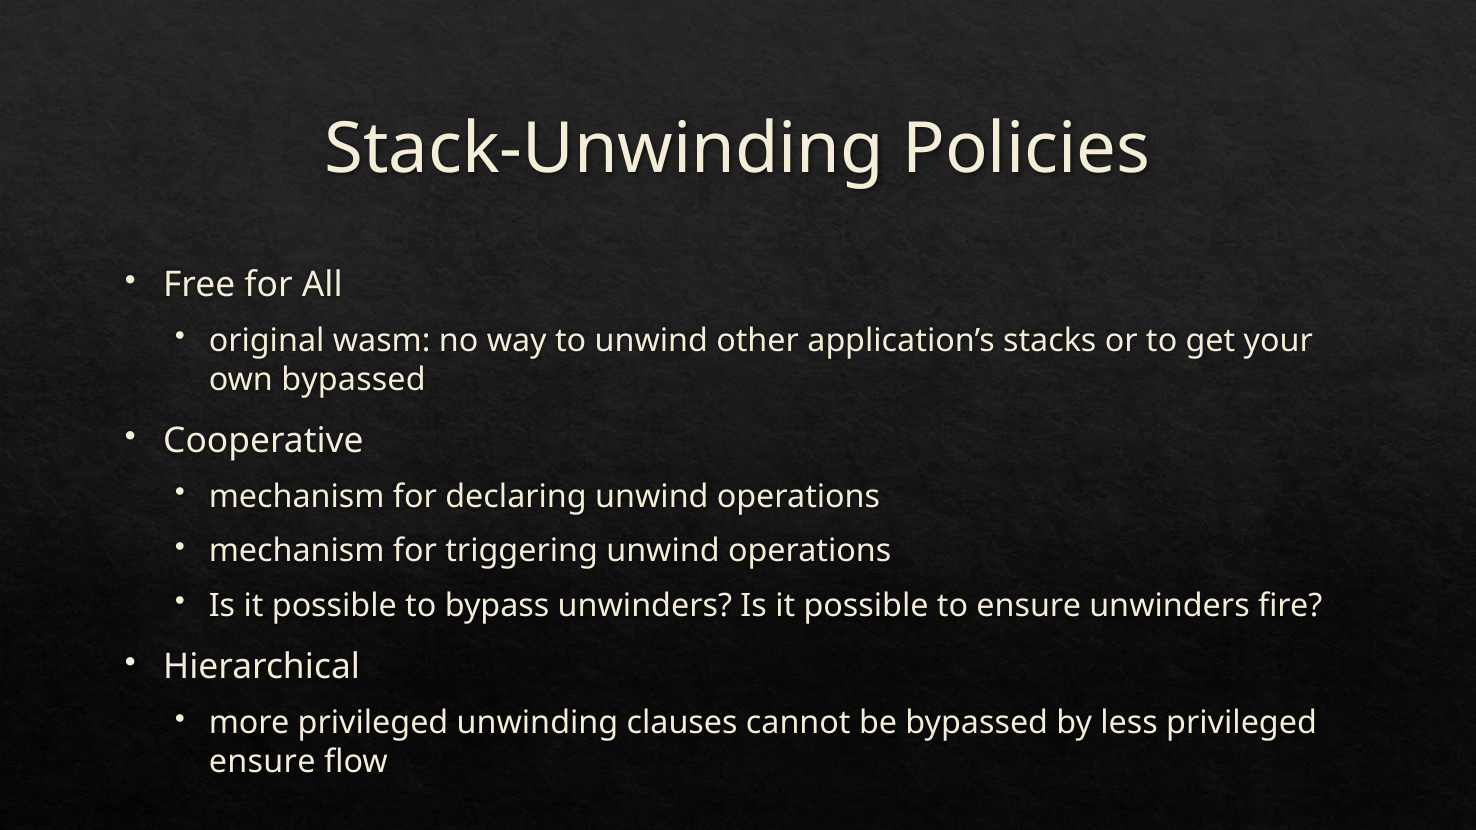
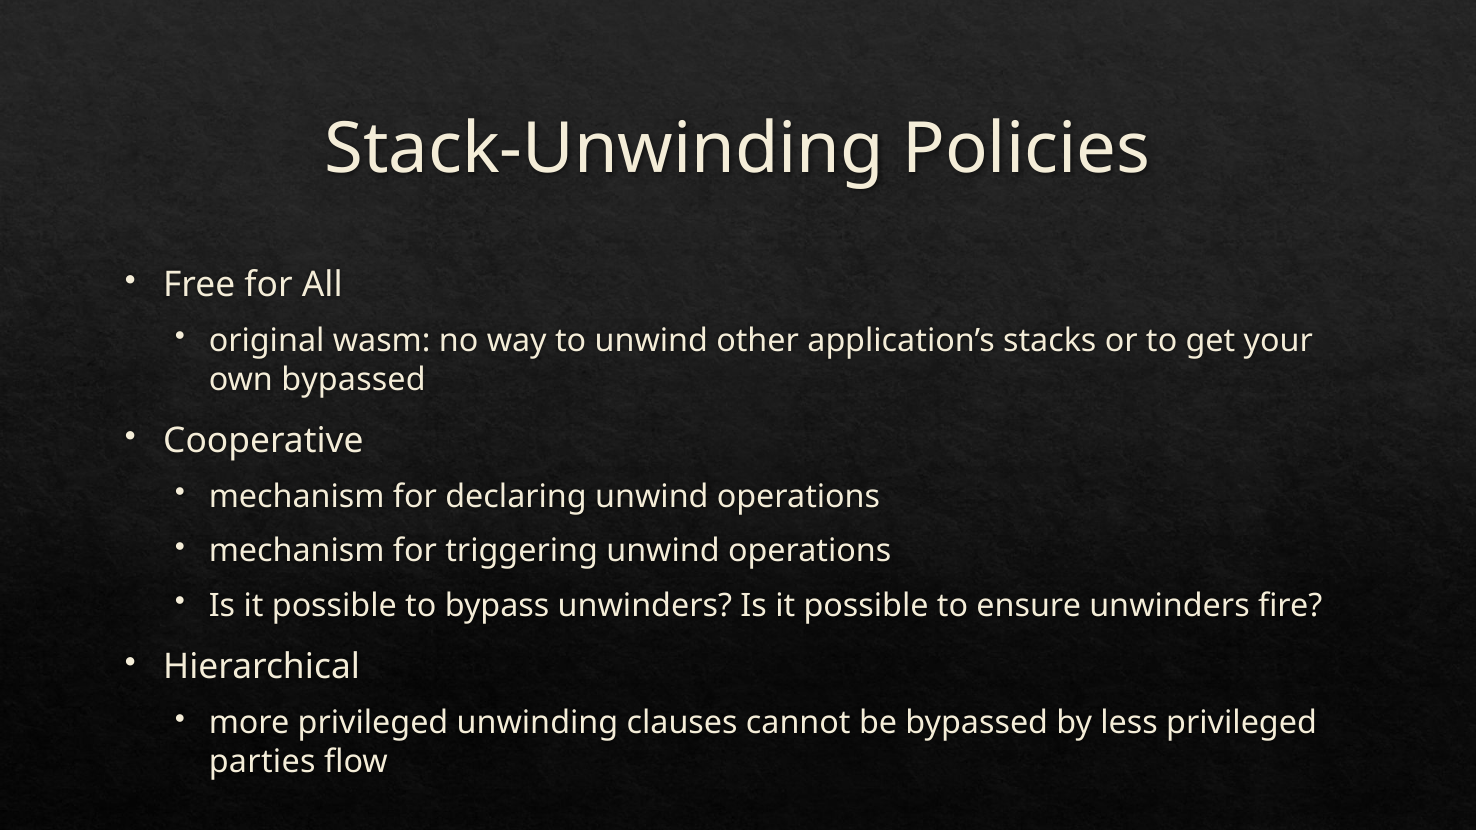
ensure at (262, 762): ensure -> parties
